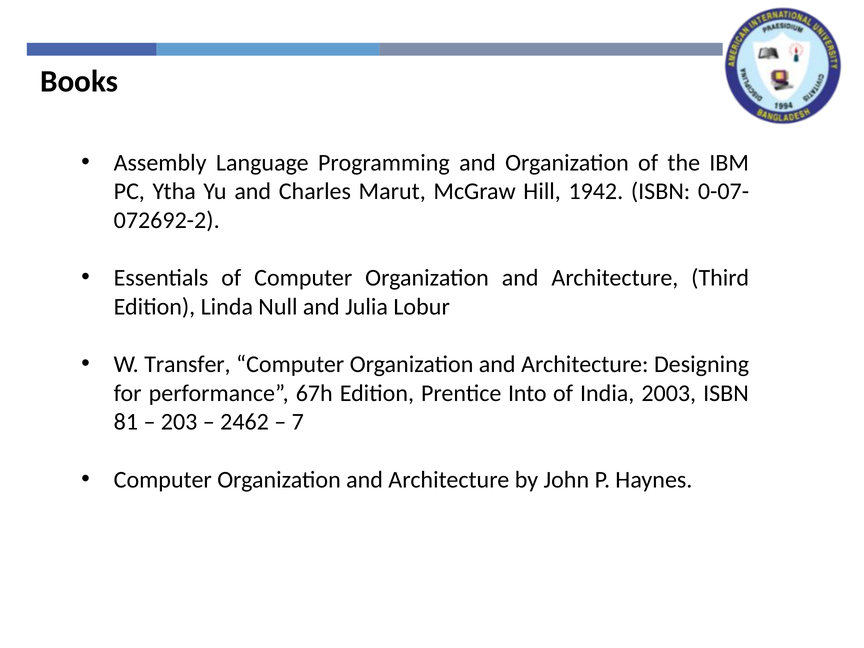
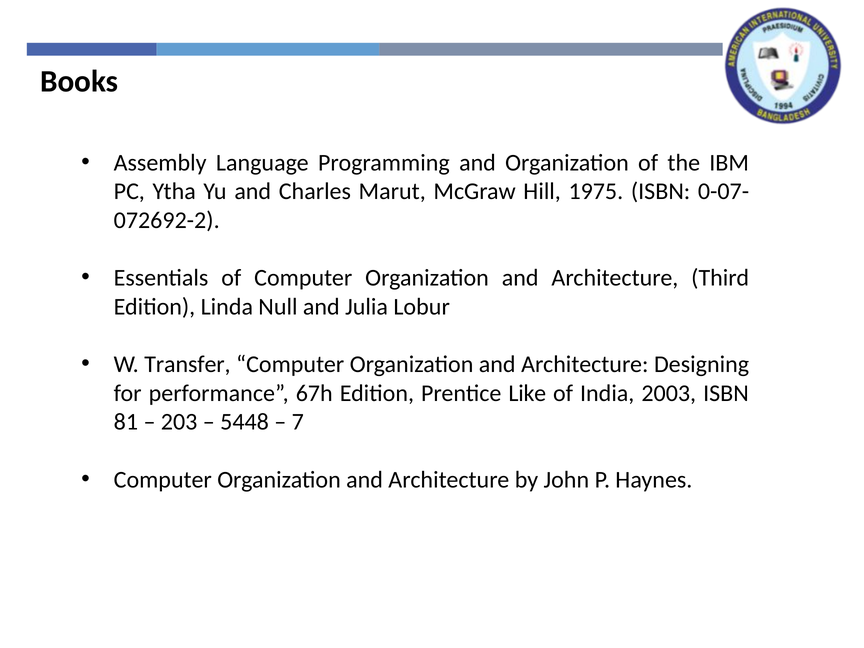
1942: 1942 -> 1975
Into: Into -> Like
2462: 2462 -> 5448
